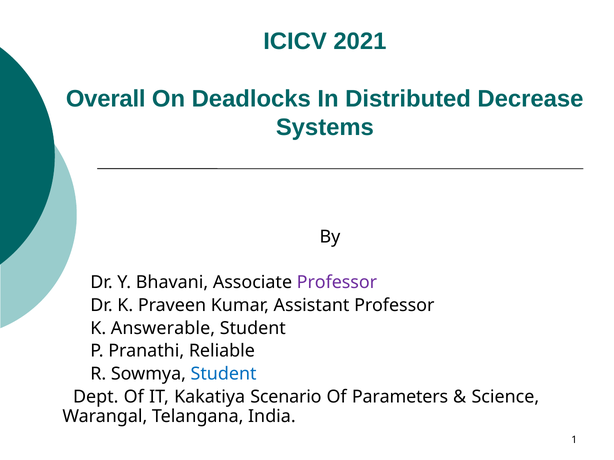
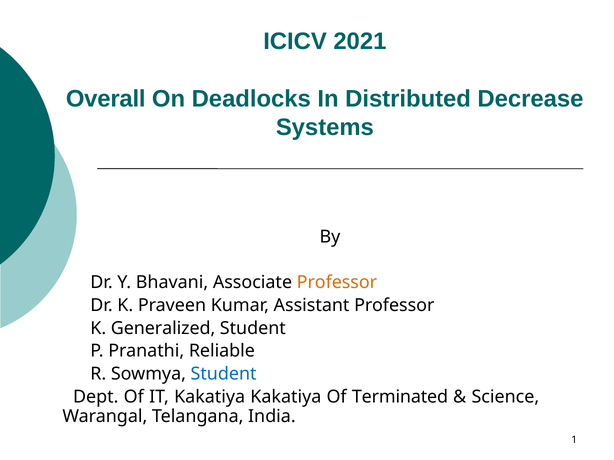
Professor at (337, 283) colour: purple -> orange
Answerable: Answerable -> Generalized
Kakatiya Scenario: Scenario -> Kakatiya
Parameters: Parameters -> Terminated
